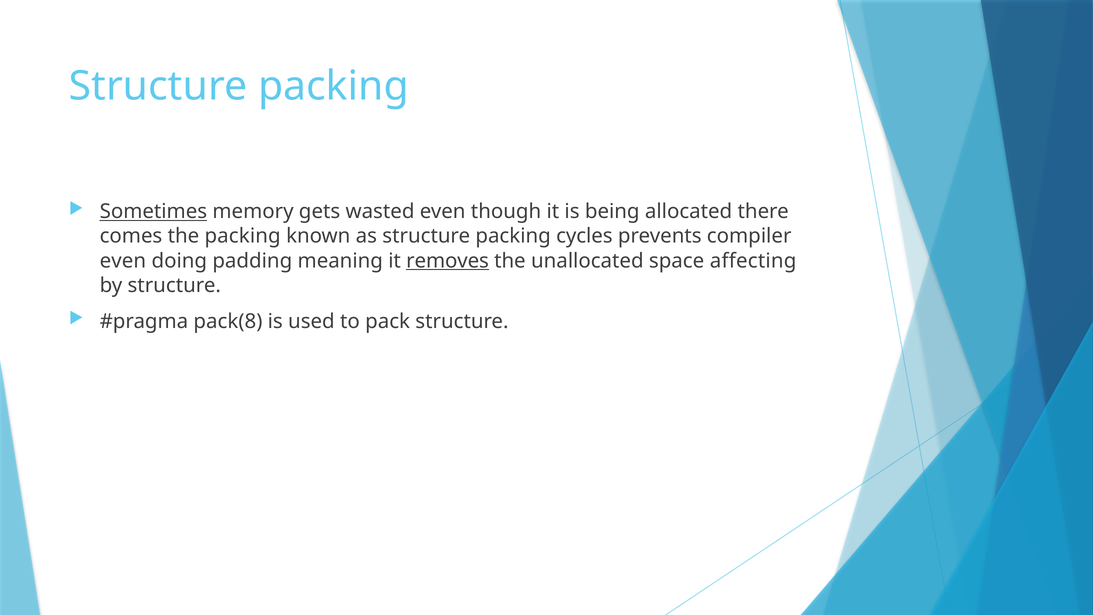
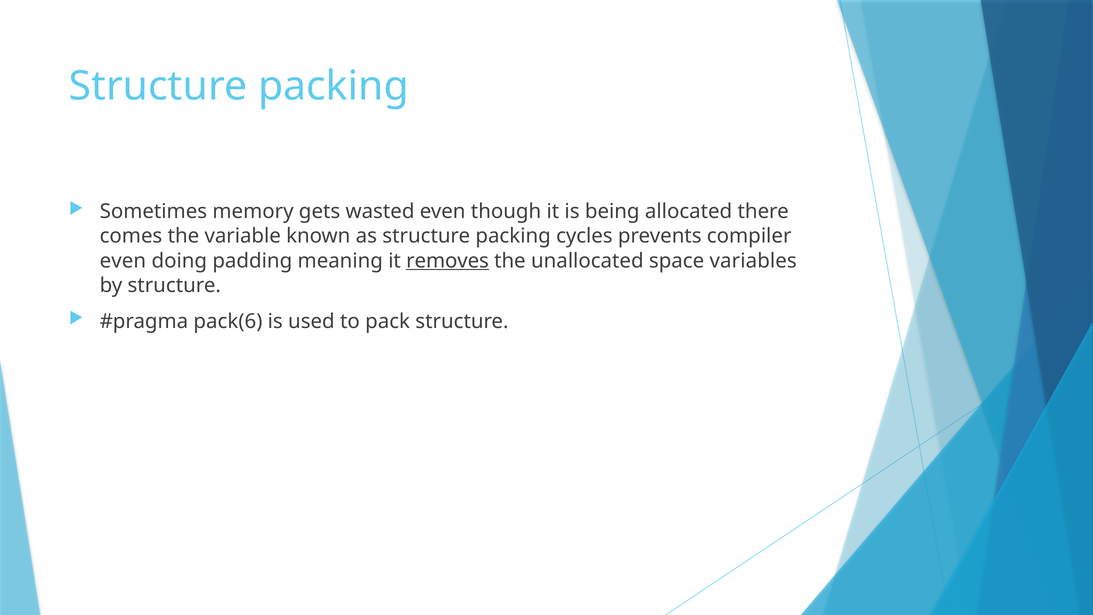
Sometimes underline: present -> none
the packing: packing -> variable
affecting: affecting -> variables
pack(8: pack(8 -> pack(6
